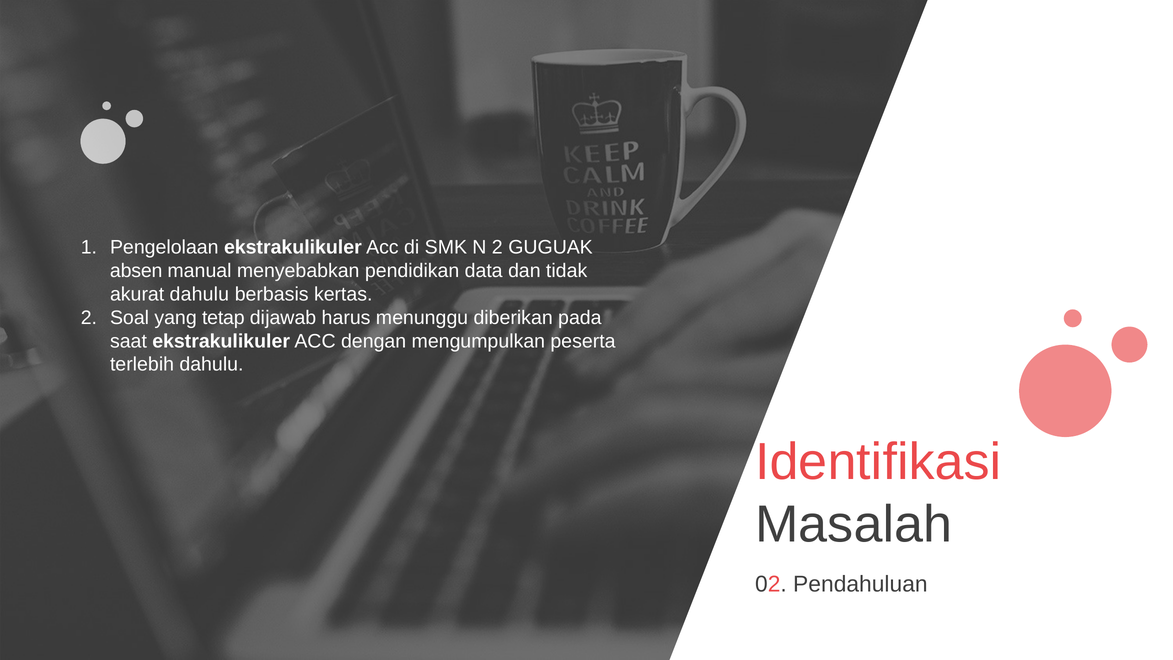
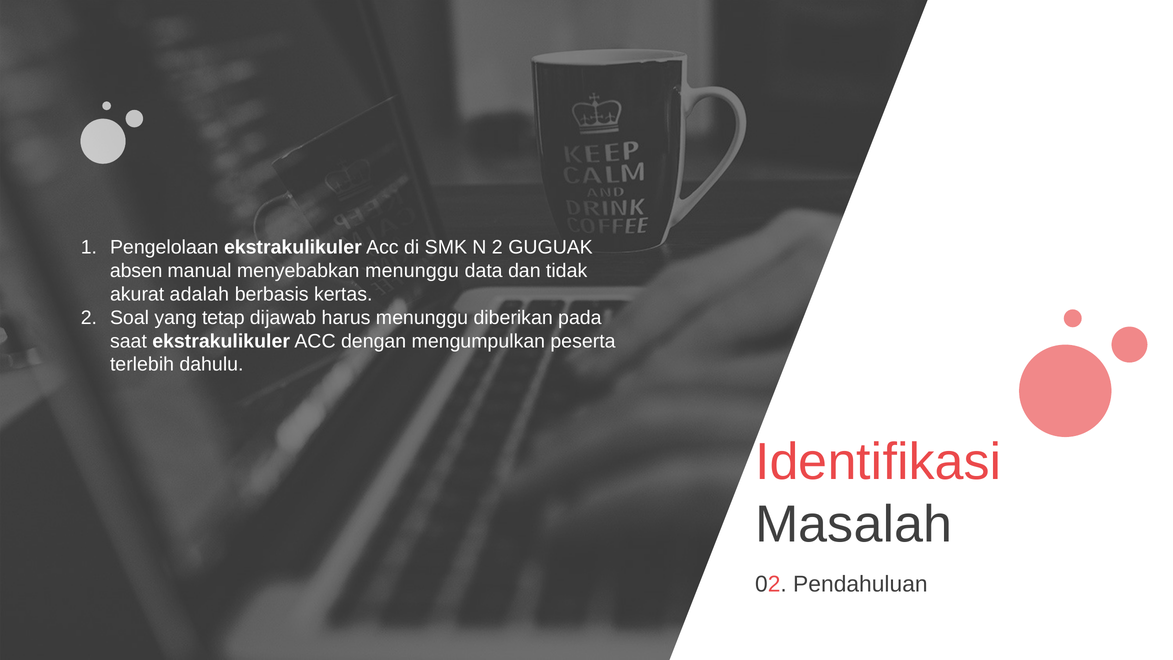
menyebabkan pendidikan: pendidikan -> menunggu
akurat dahulu: dahulu -> adalah
